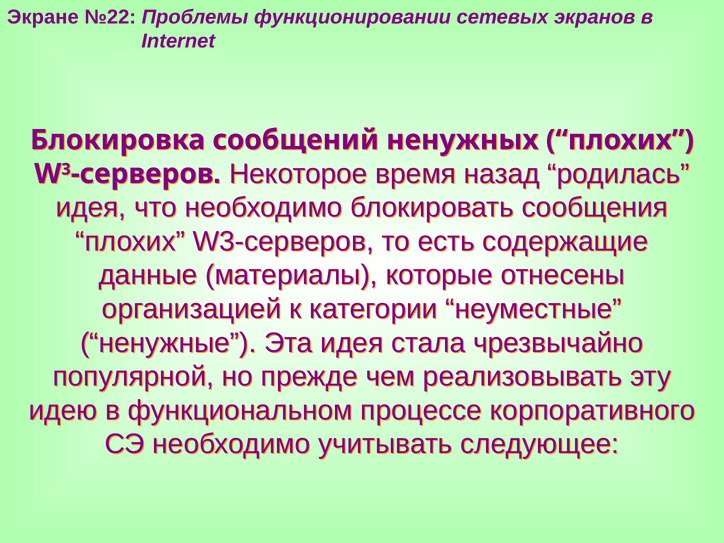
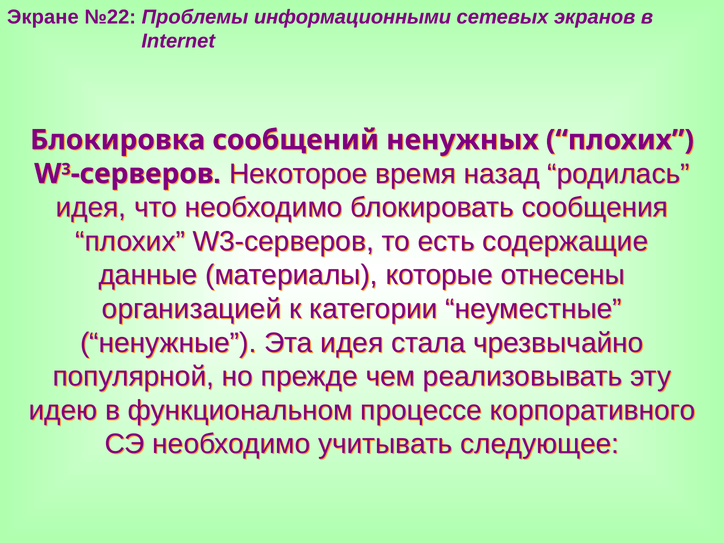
функционировании: функционировании -> информационными
